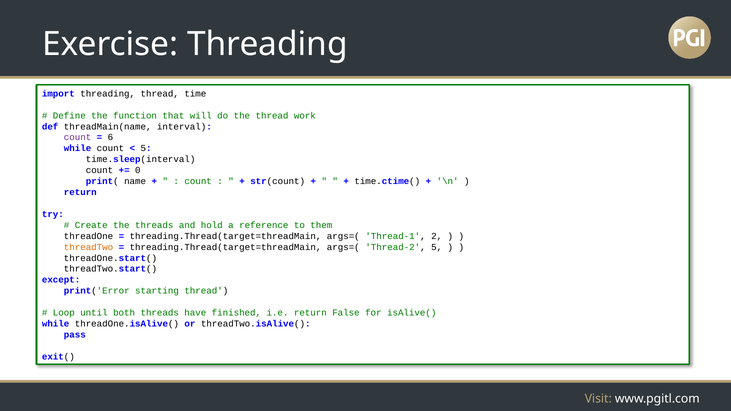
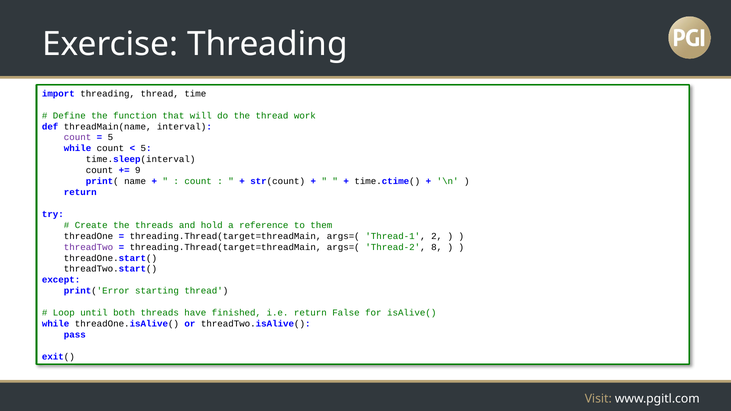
6 at (110, 138): 6 -> 5
0: 0 -> 9
threadTwo colour: orange -> purple
Thread-2 5: 5 -> 8
